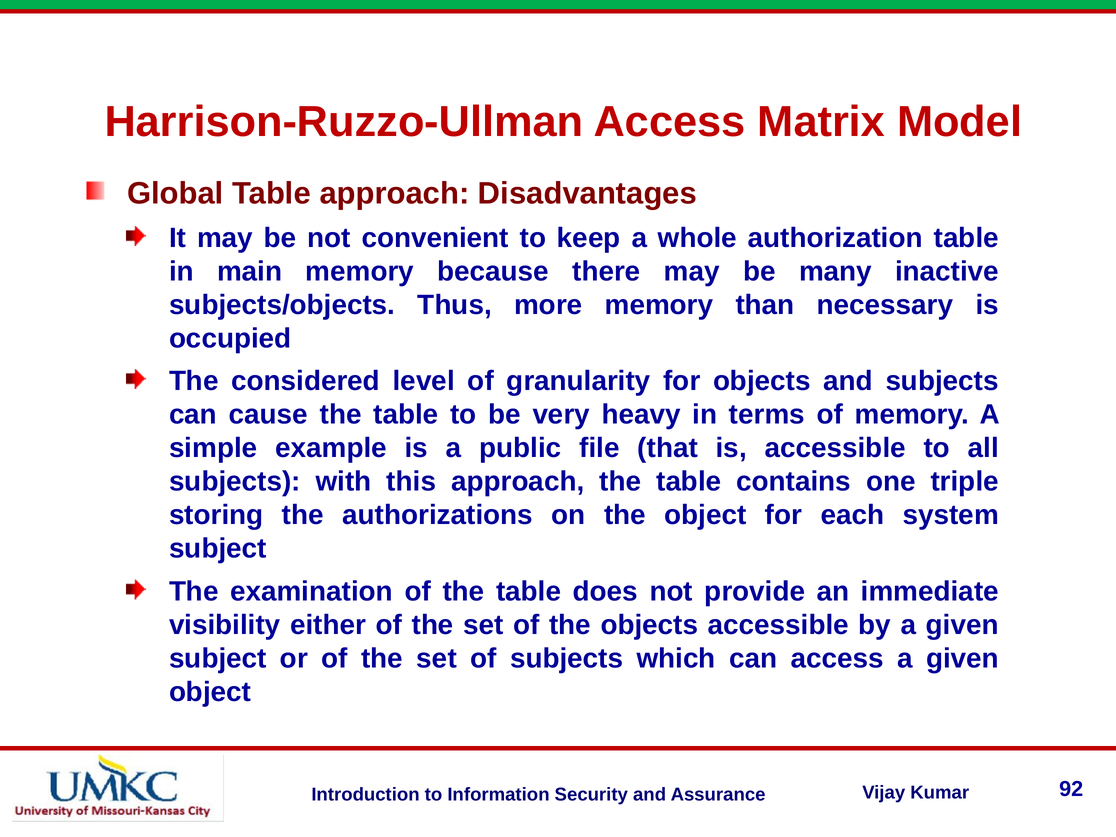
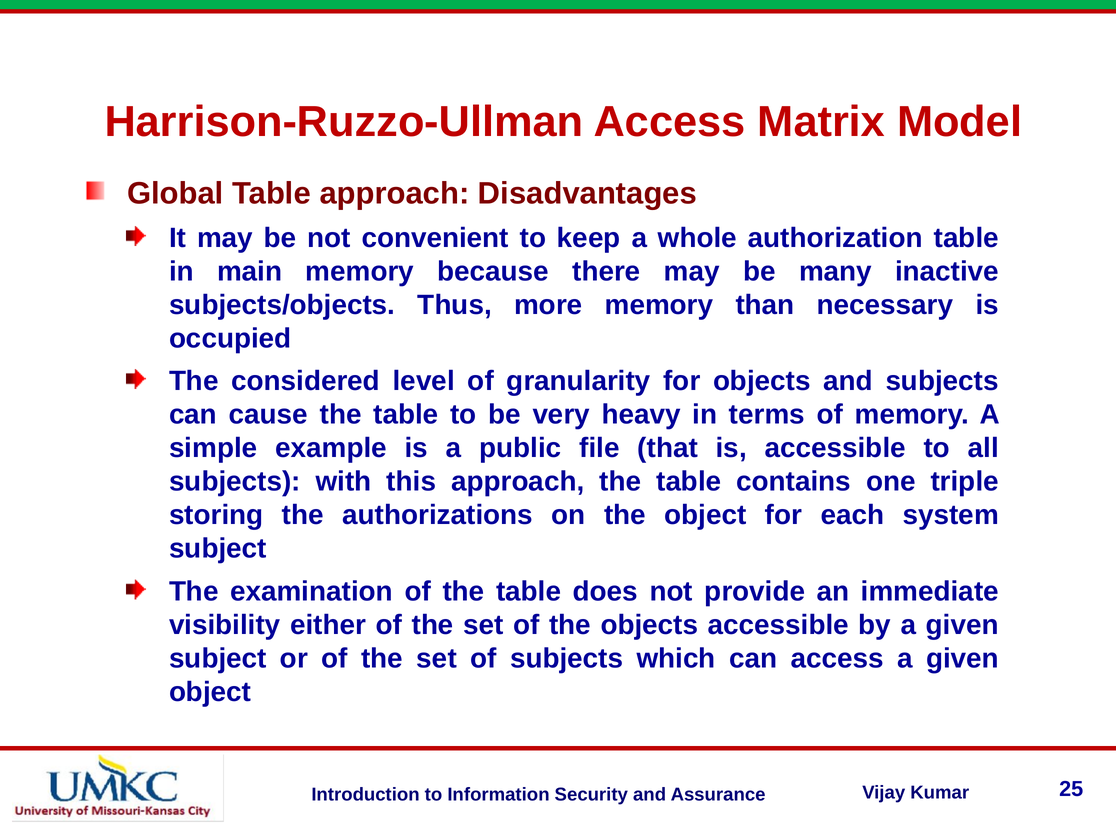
92: 92 -> 25
